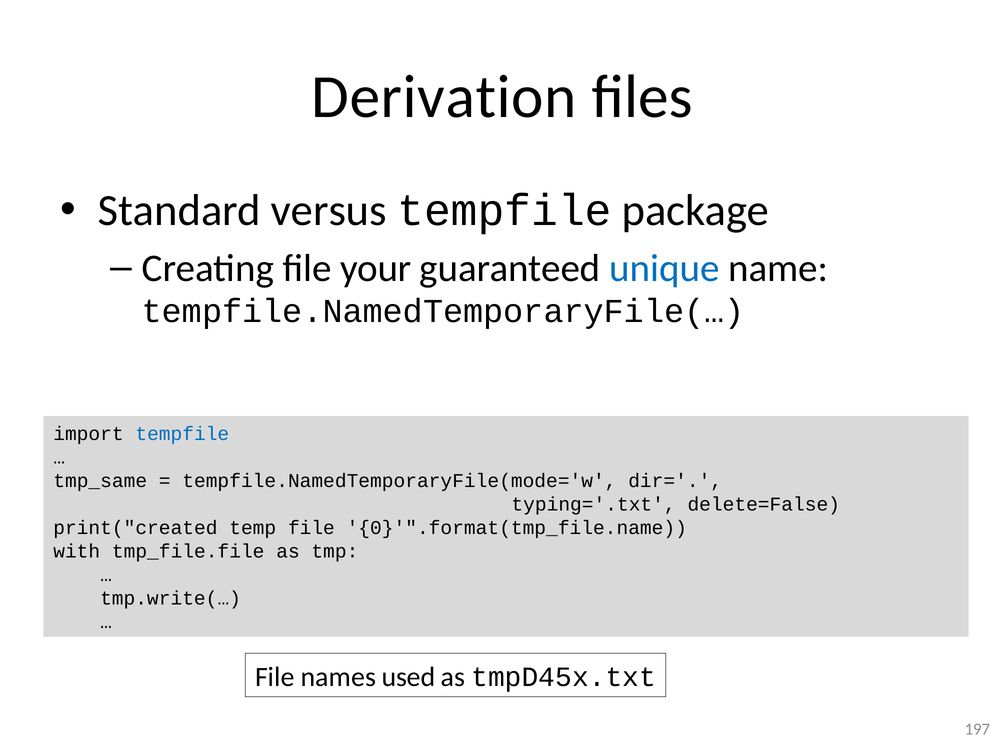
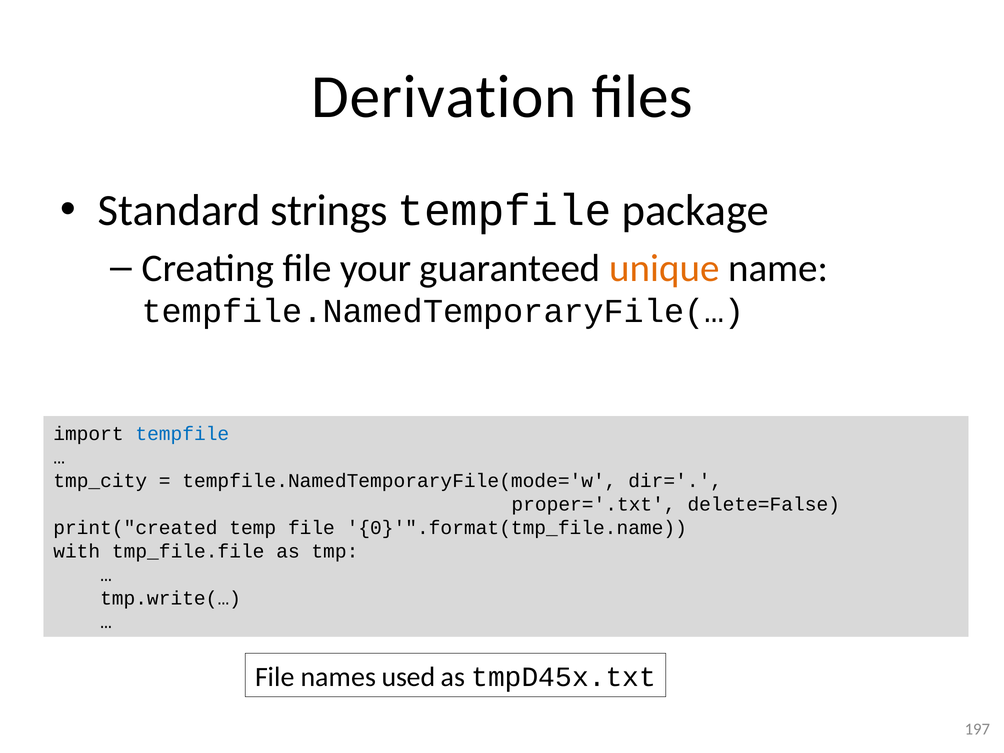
versus: versus -> strings
unique colour: blue -> orange
tmp_same: tmp_same -> tmp_city
typing='.txt: typing='.txt -> proper='.txt
